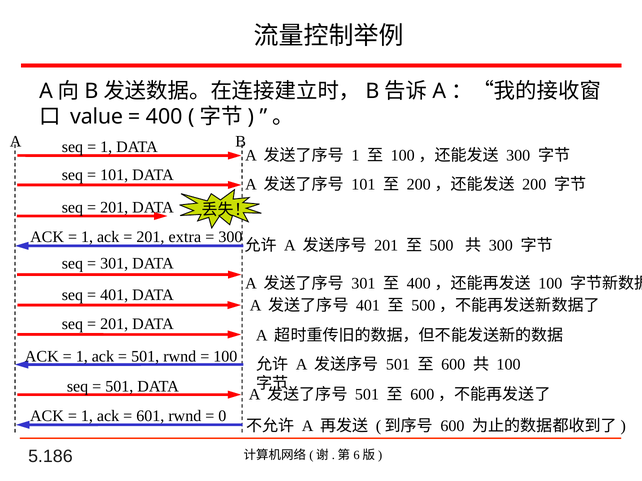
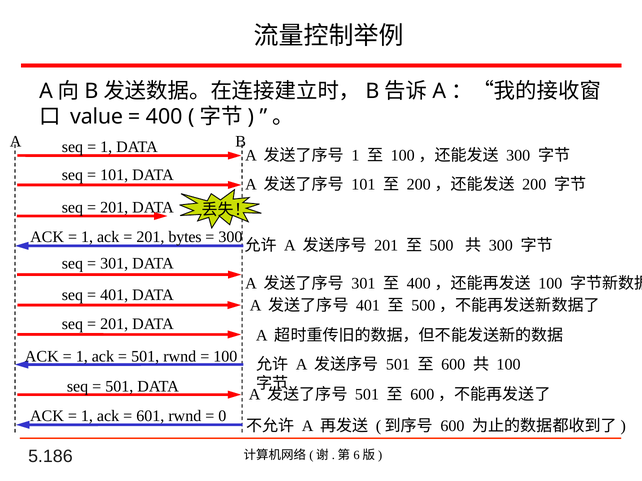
extra: extra -> bytes
